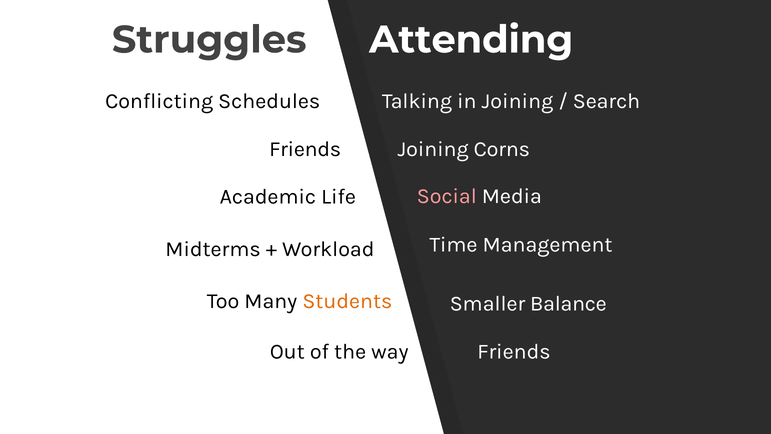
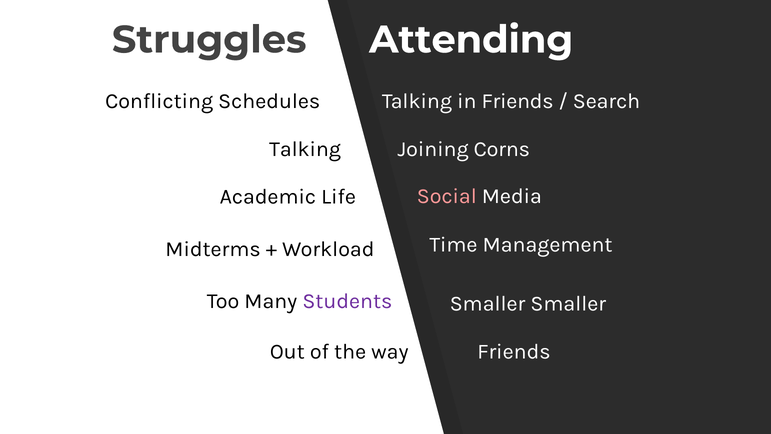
in Joining: Joining -> Friends
Friends at (305, 149): Friends -> Talking
Students colour: orange -> purple
Smaller Balance: Balance -> Smaller
